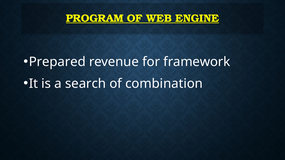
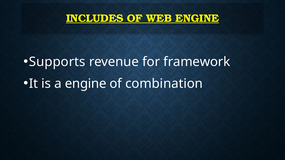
PROGRAM: PROGRAM -> INCLUDES
Prepared: Prepared -> Supports
a search: search -> engine
